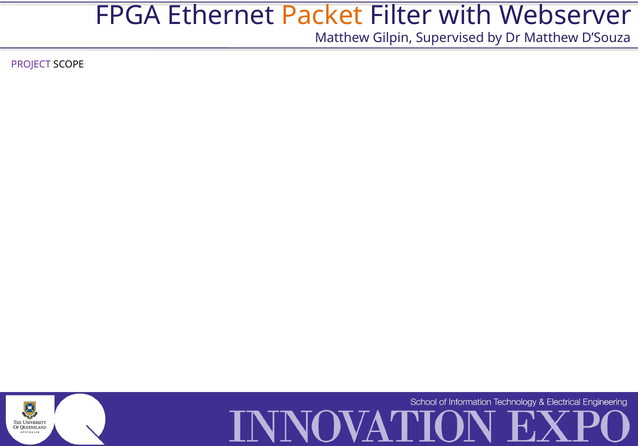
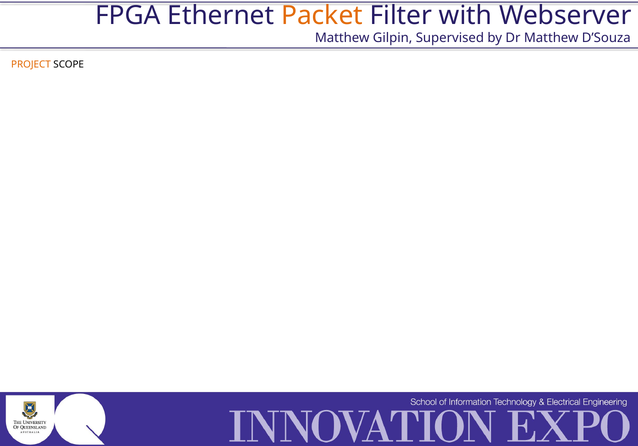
PROJECT colour: purple -> orange
